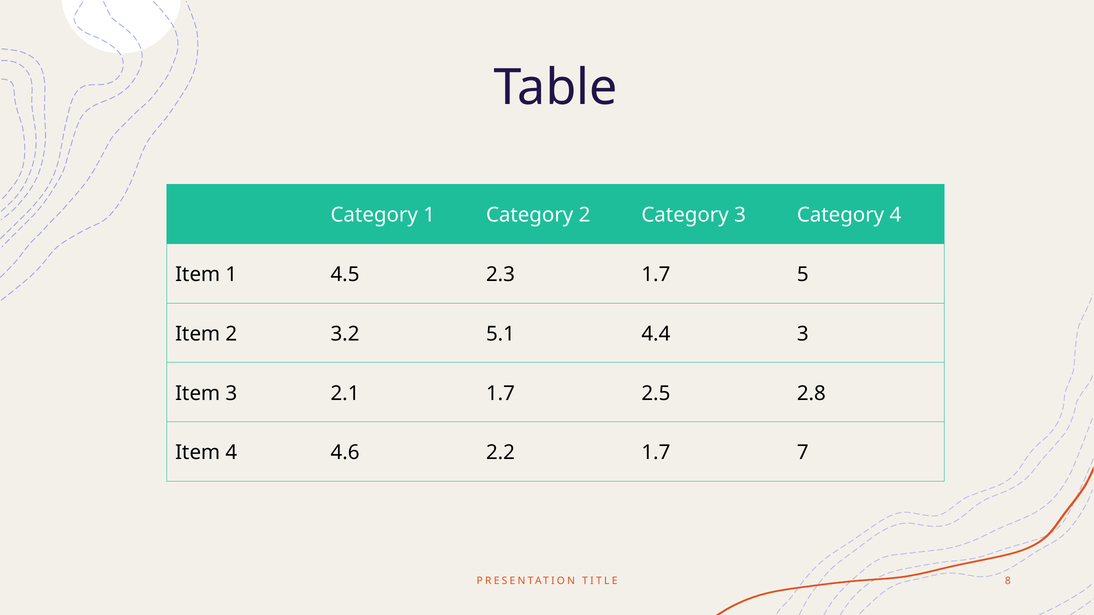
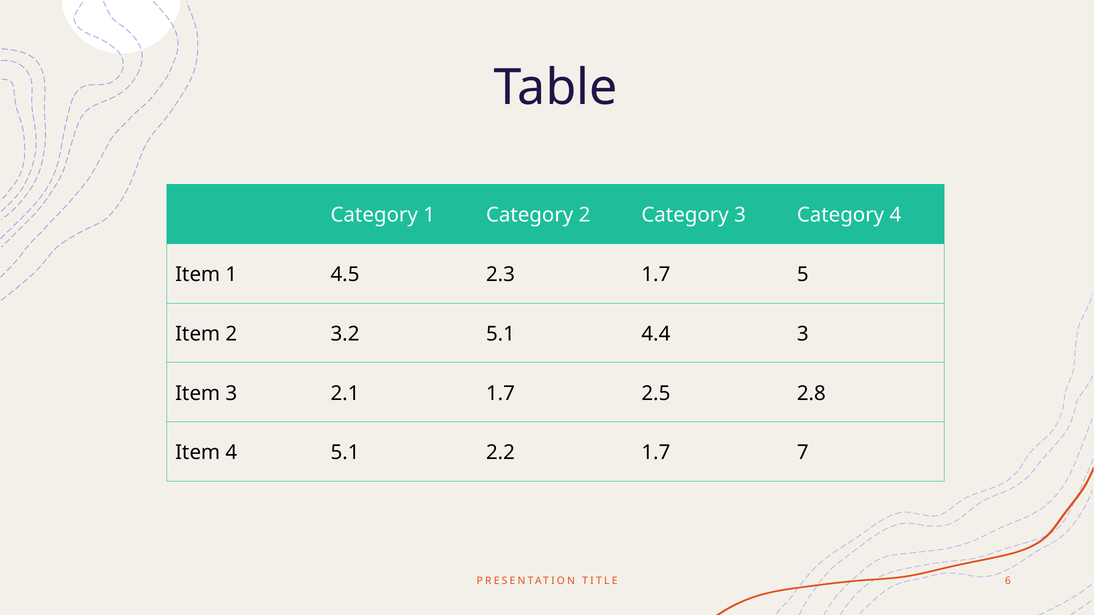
4 4.6: 4.6 -> 5.1
8: 8 -> 6
